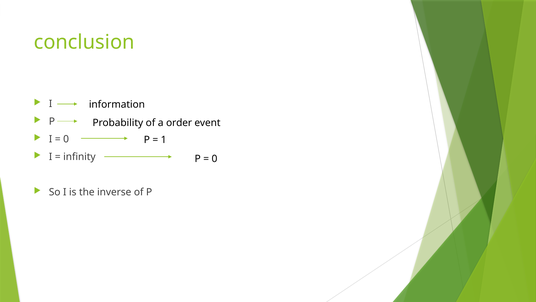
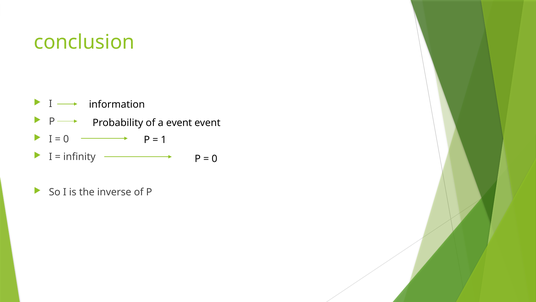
a order: order -> event
